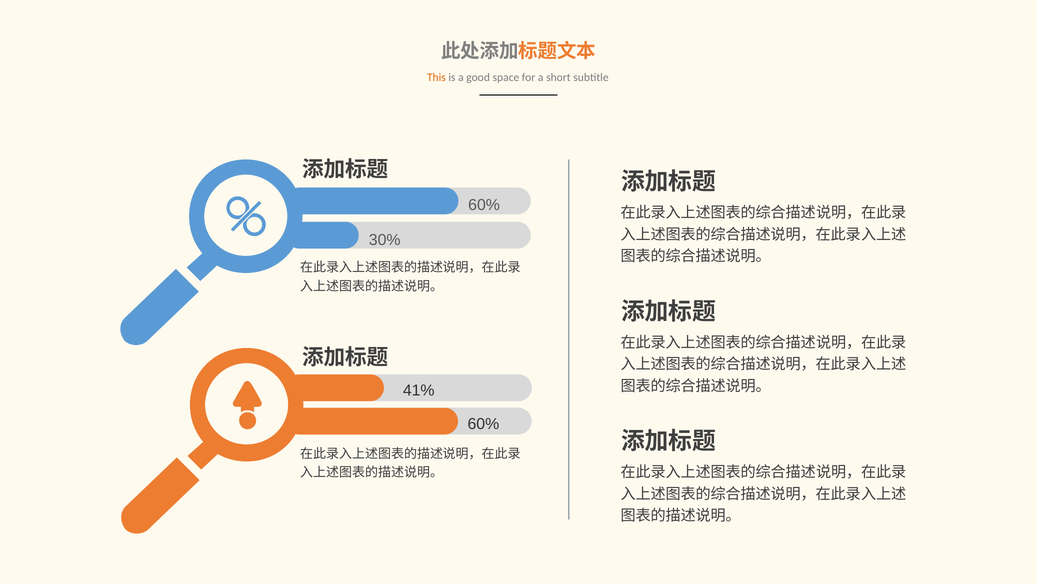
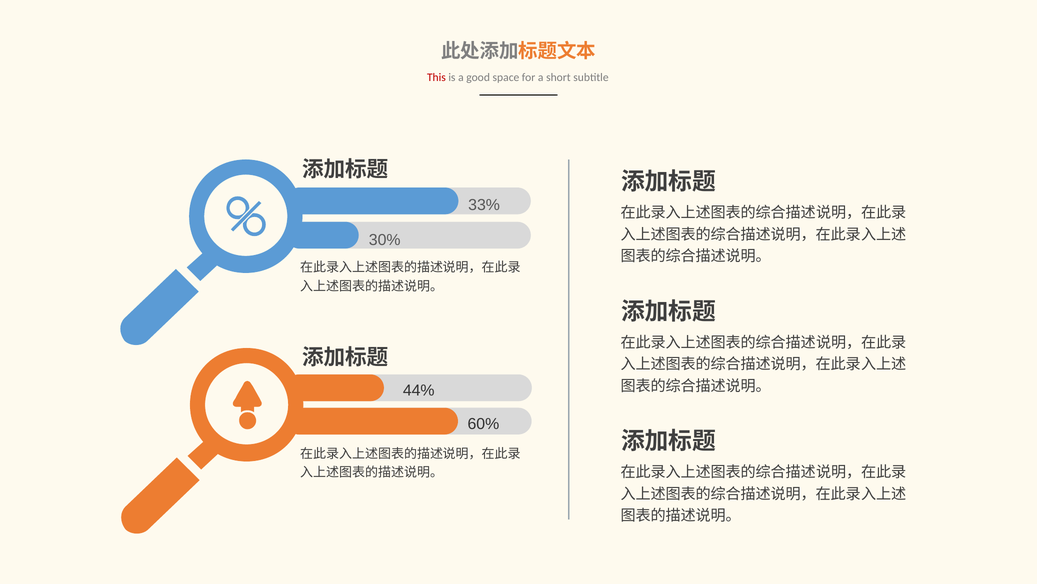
This colour: orange -> red
60% at (484, 205): 60% -> 33%
41%: 41% -> 44%
